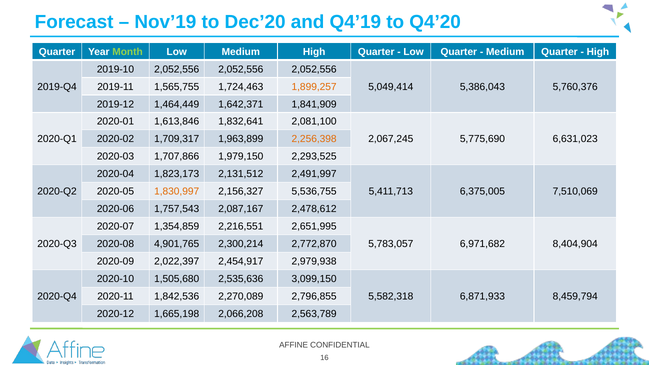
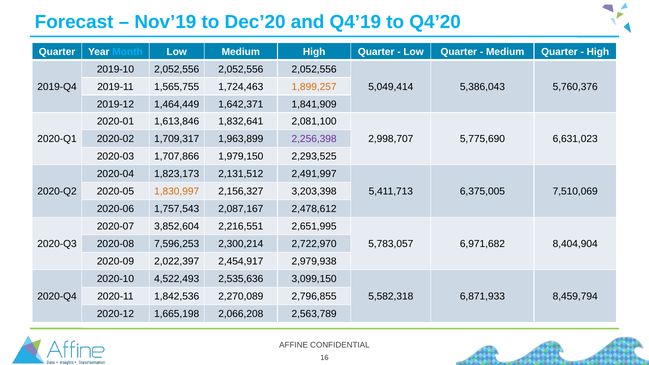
Month colour: light green -> light blue
2,256,398 colour: orange -> purple
2,067,245: 2,067,245 -> 2,998,707
5,536,755: 5,536,755 -> 3,203,398
1,354,859: 1,354,859 -> 3,852,604
4,901,765: 4,901,765 -> 7,596,253
2,772,870: 2,772,870 -> 2,722,970
1,505,680: 1,505,680 -> 4,522,493
